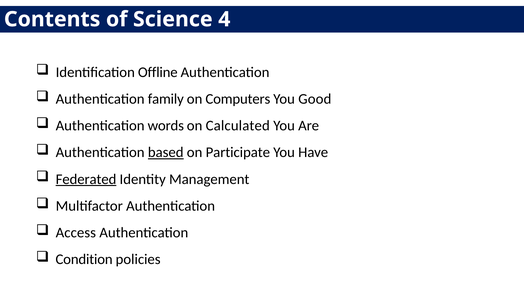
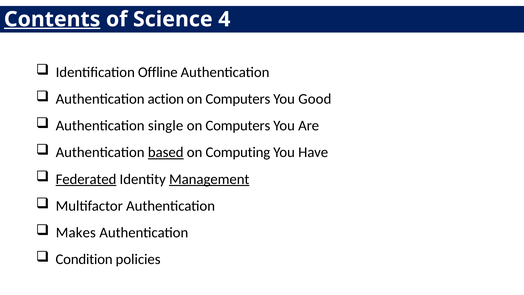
Contents underline: none -> present
family: family -> action
words: words -> single
Calculated at (238, 126): Calculated -> Computers
Participate: Participate -> Computing
Management underline: none -> present
Access: Access -> Makes
